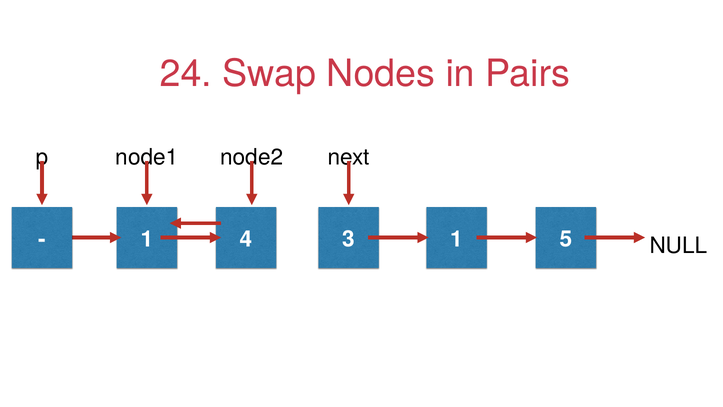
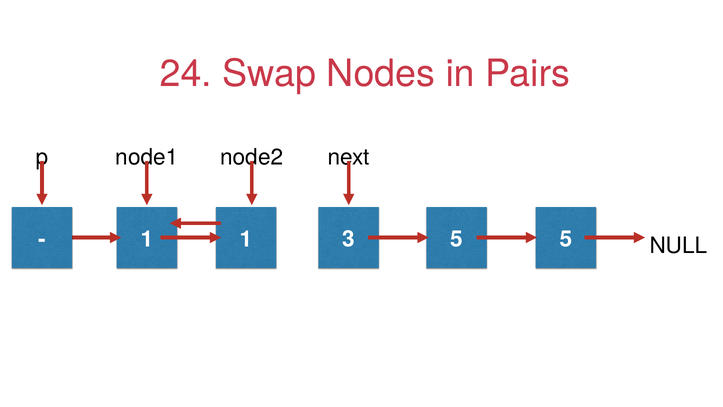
4 at (246, 239): 4 -> 1
3 1: 1 -> 5
